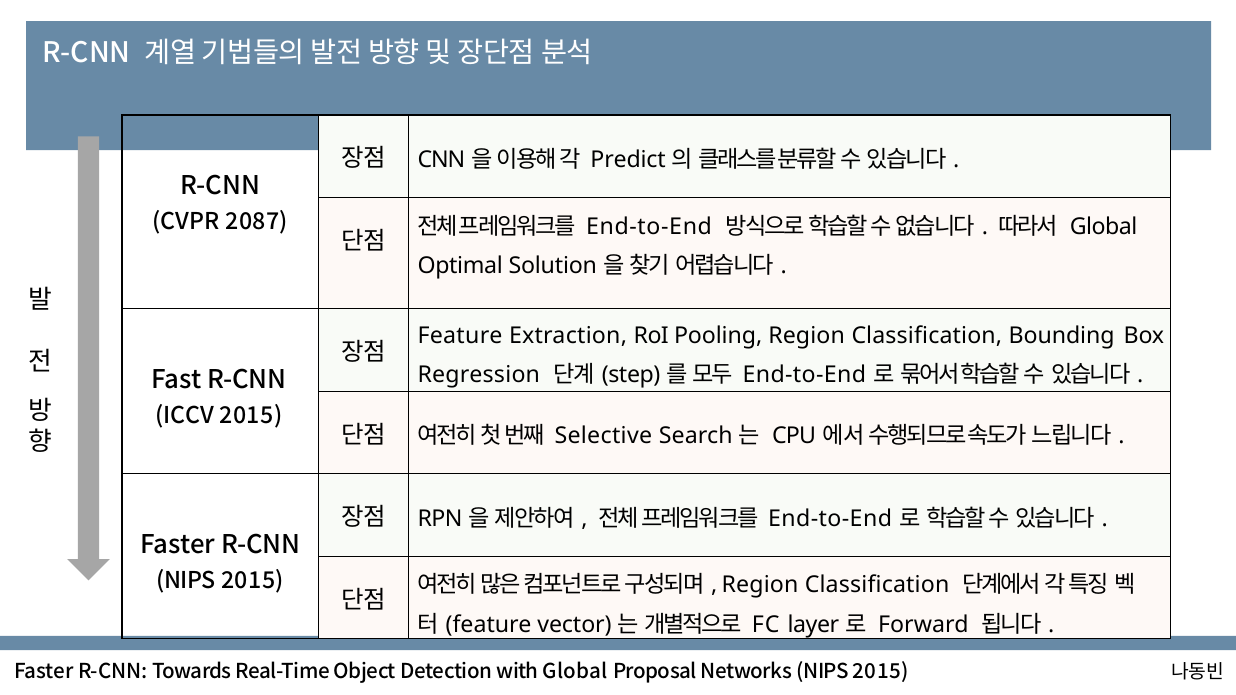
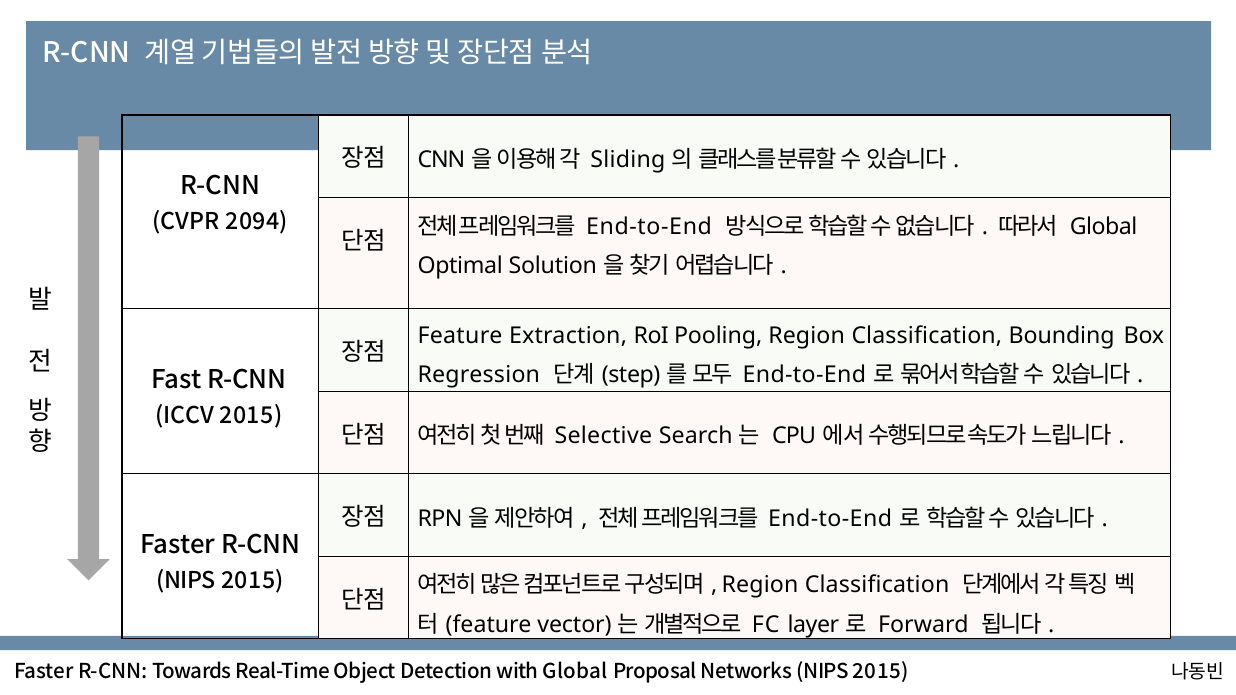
Predict: Predict -> Sliding
2087: 2087 -> 2094
